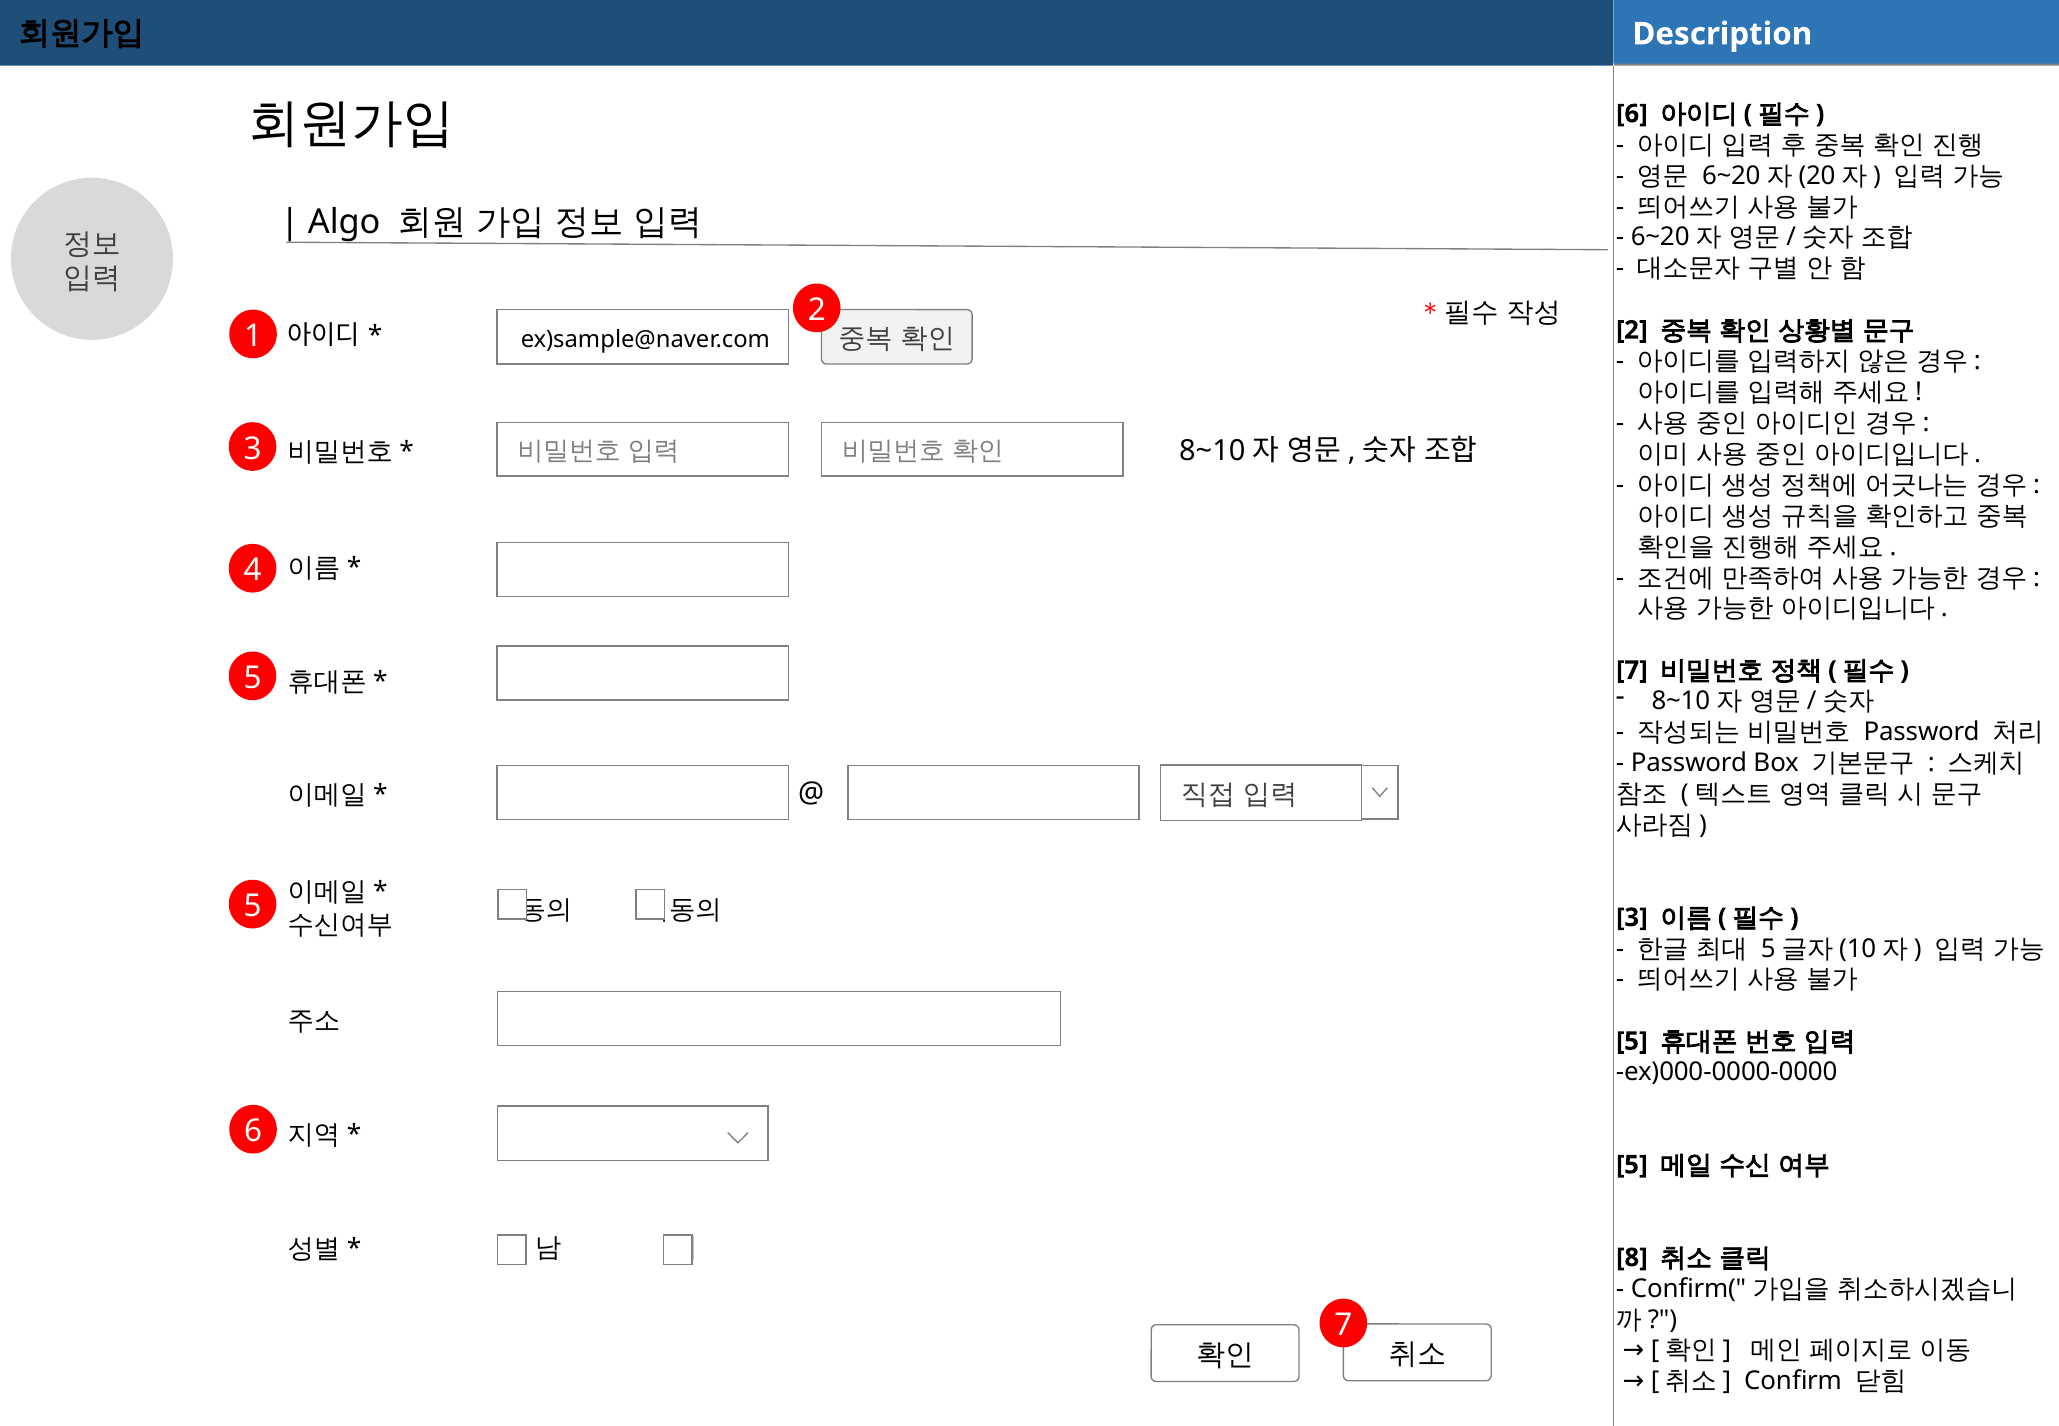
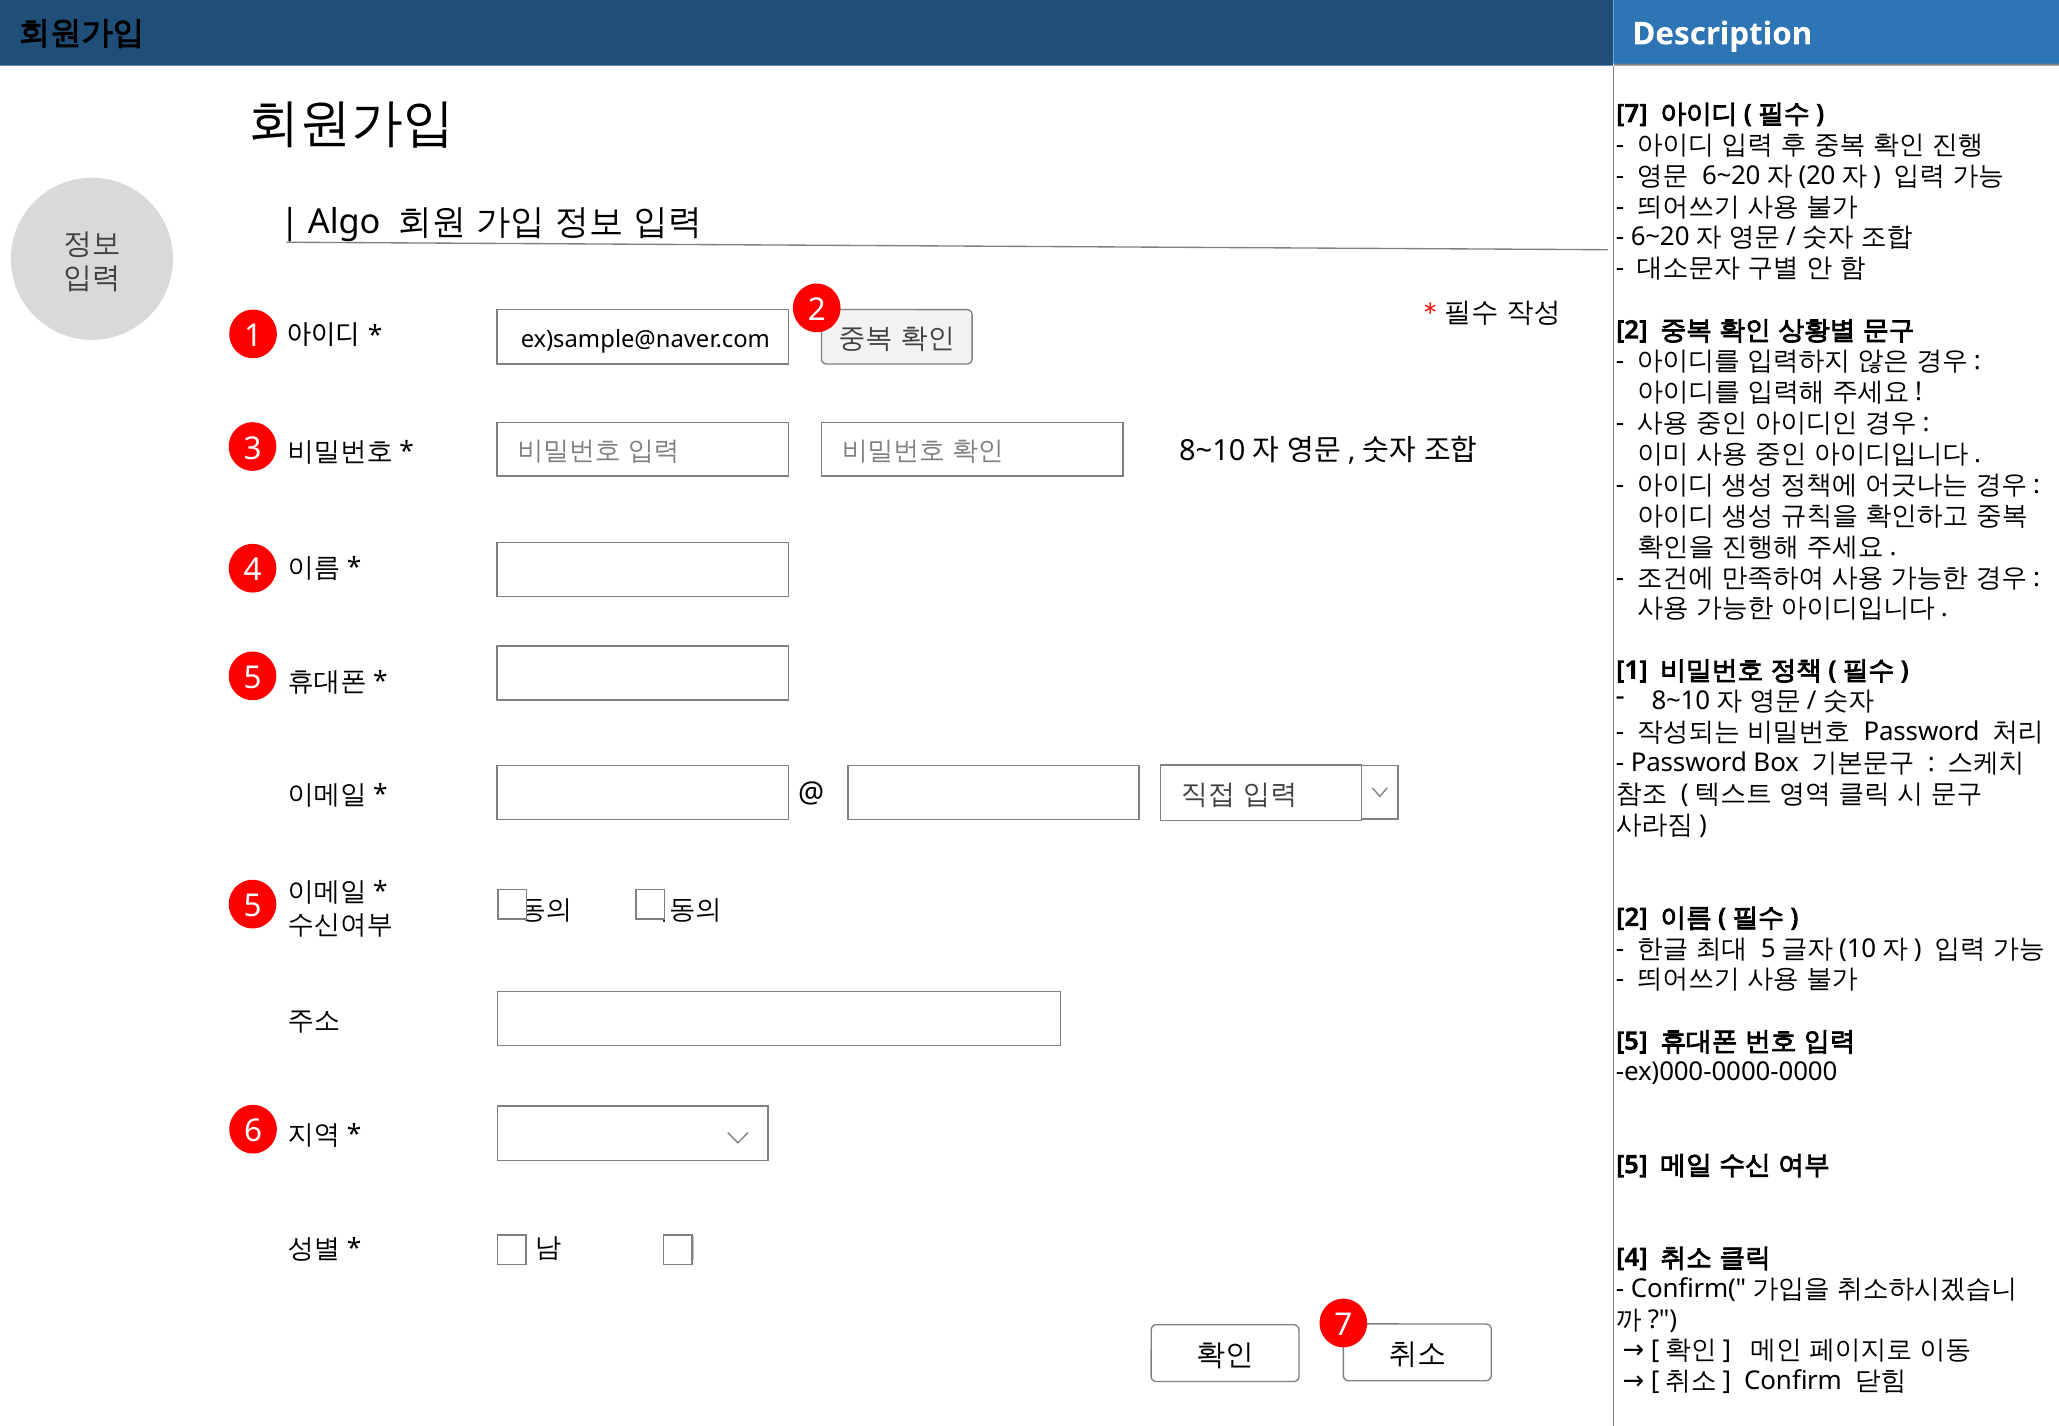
6 at (1632, 114): 6 -> 7
7 at (1632, 670): 7 -> 1
3 at (1632, 917): 3 -> 2
8 at (1632, 1257): 8 -> 4
